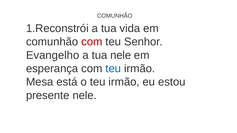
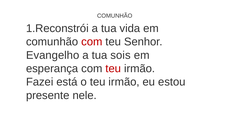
tua nele: nele -> sois
teu at (113, 69) colour: blue -> red
Mesa: Mesa -> Fazei
